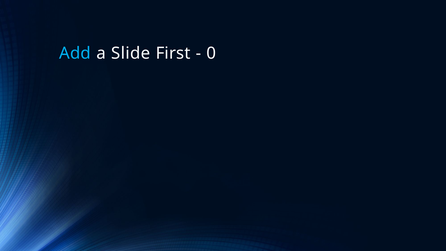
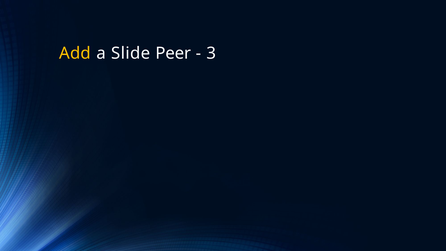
Add colour: light blue -> yellow
First: First -> Peer
0: 0 -> 3
